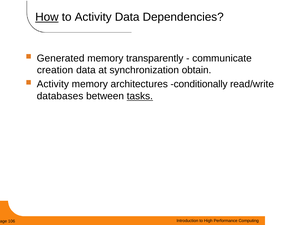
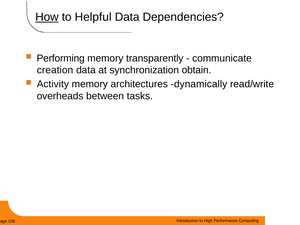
to Activity: Activity -> Helpful
Generated: Generated -> Performing
conditionally: conditionally -> dynamically
databases: databases -> overheads
tasks underline: present -> none
